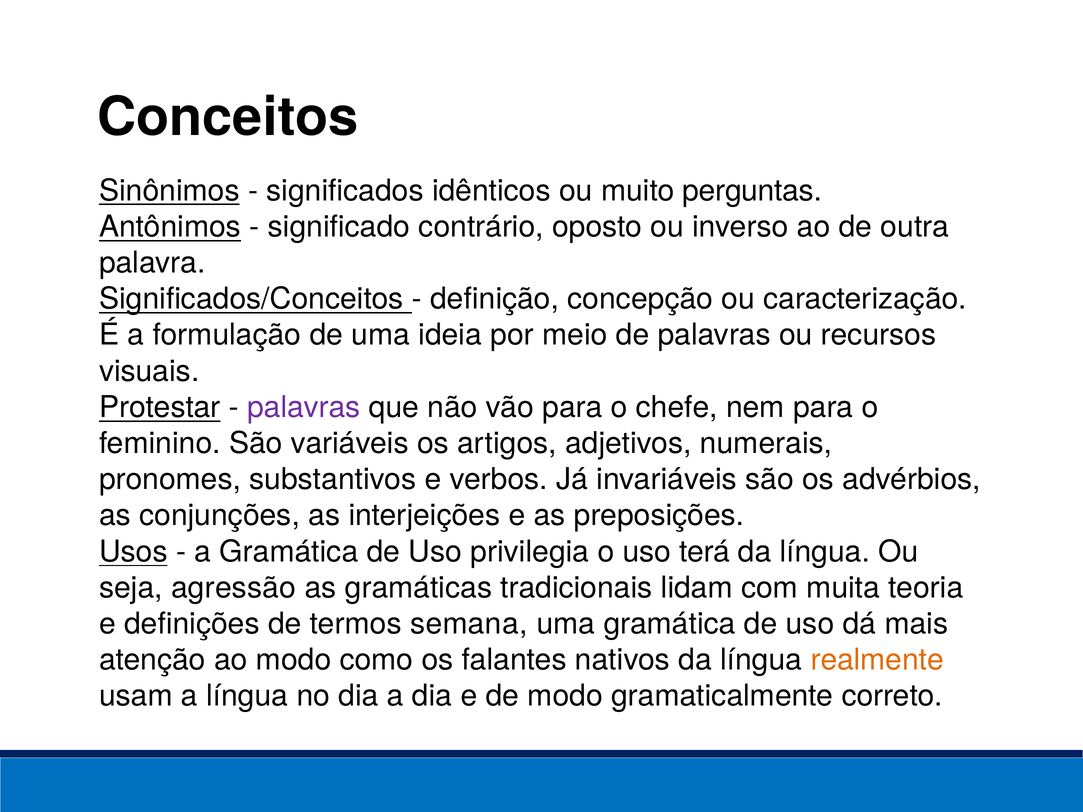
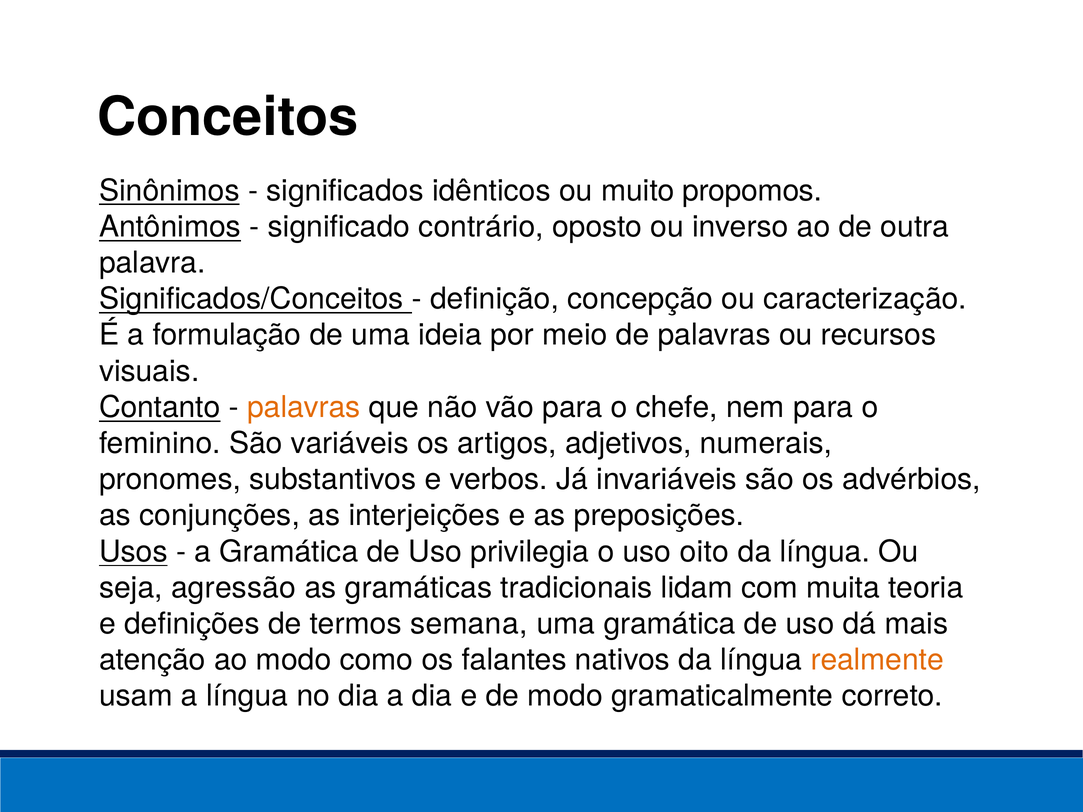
perguntas: perguntas -> propomos
Protestar: Protestar -> Contanto
palavras at (304, 407) colour: purple -> orange
terá: terá -> oito
